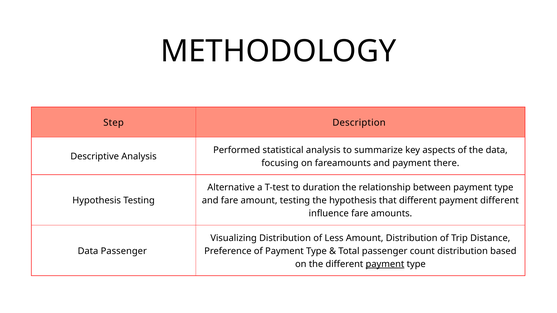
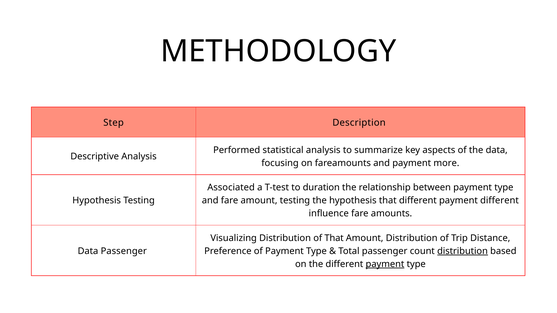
there: there -> more
Alternative: Alternative -> Associated
of Less: Less -> That
distribution at (463, 251) underline: none -> present
